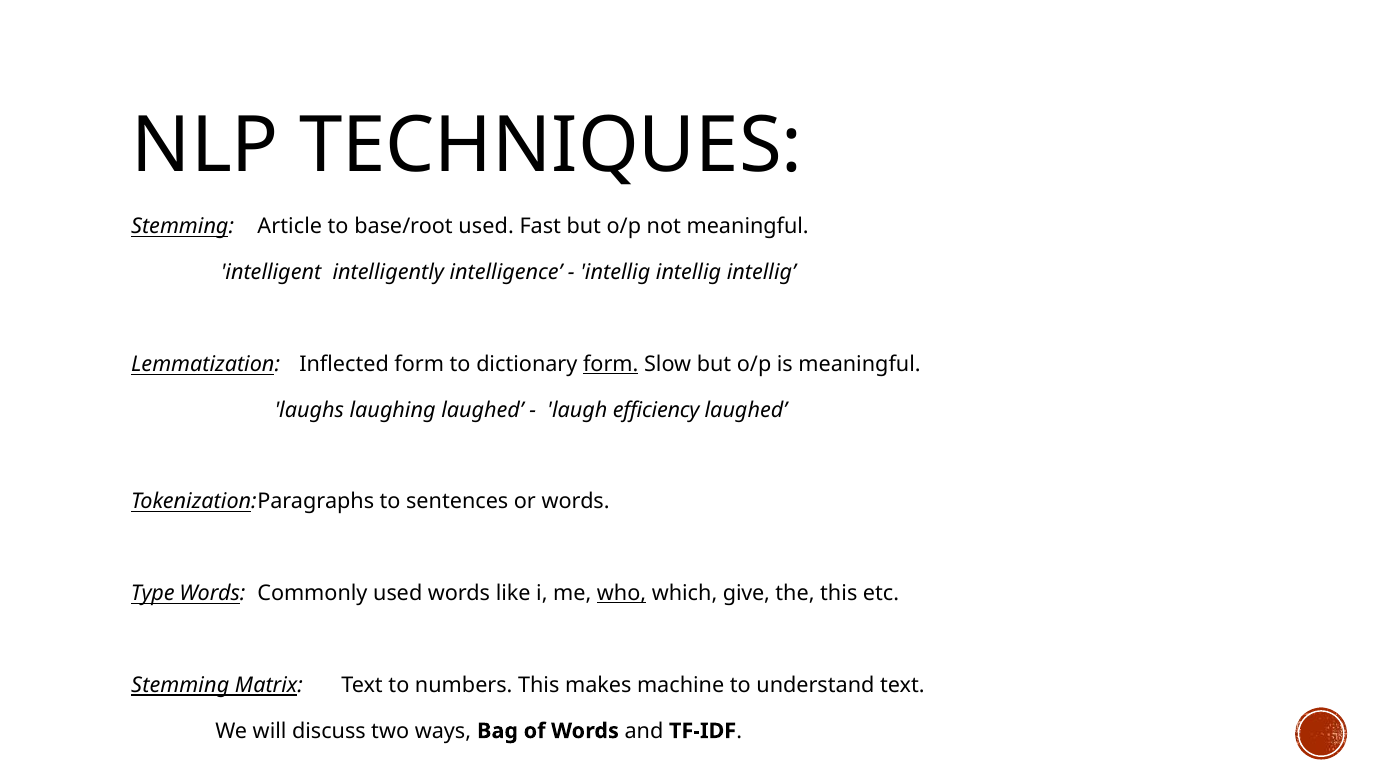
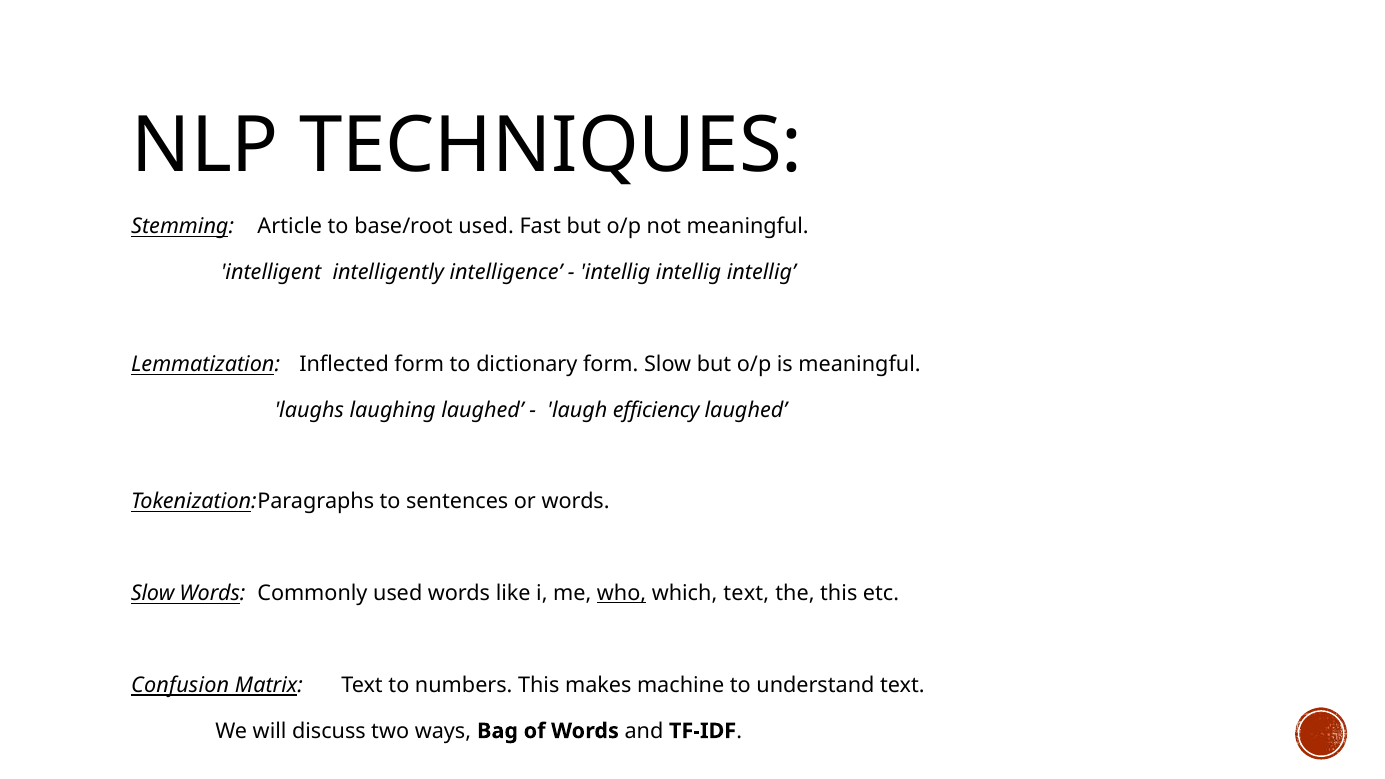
form at (611, 364) underline: present -> none
Type at (153, 593): Type -> Slow
which give: give -> text
Stemming at (180, 685): Stemming -> Confusion
